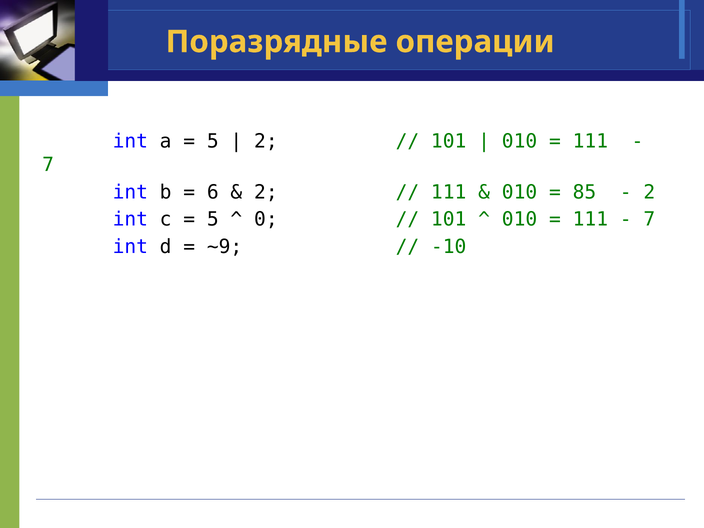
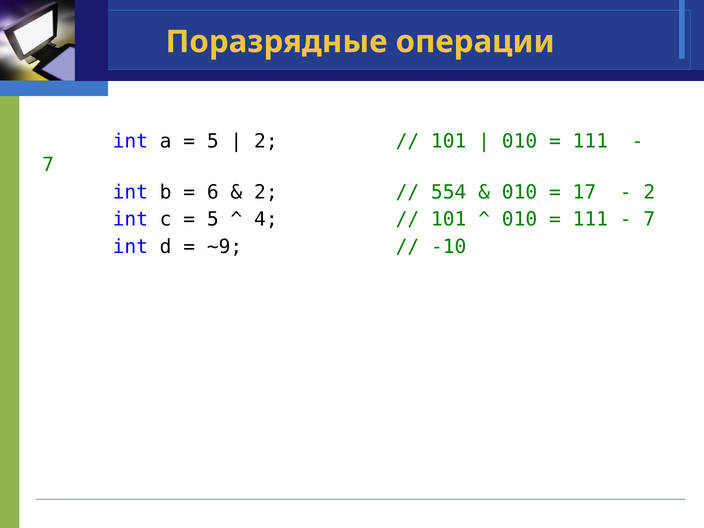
111 at (449, 192): 111 -> 554
85: 85 -> 17
0: 0 -> 4
